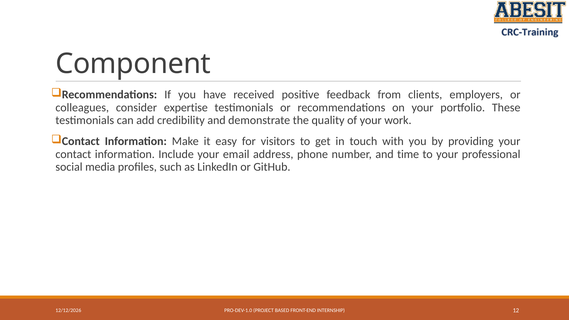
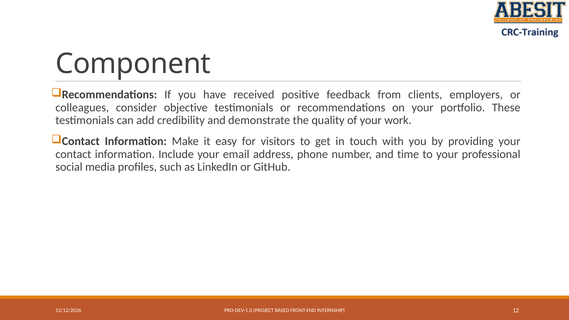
expertise: expertise -> objective
